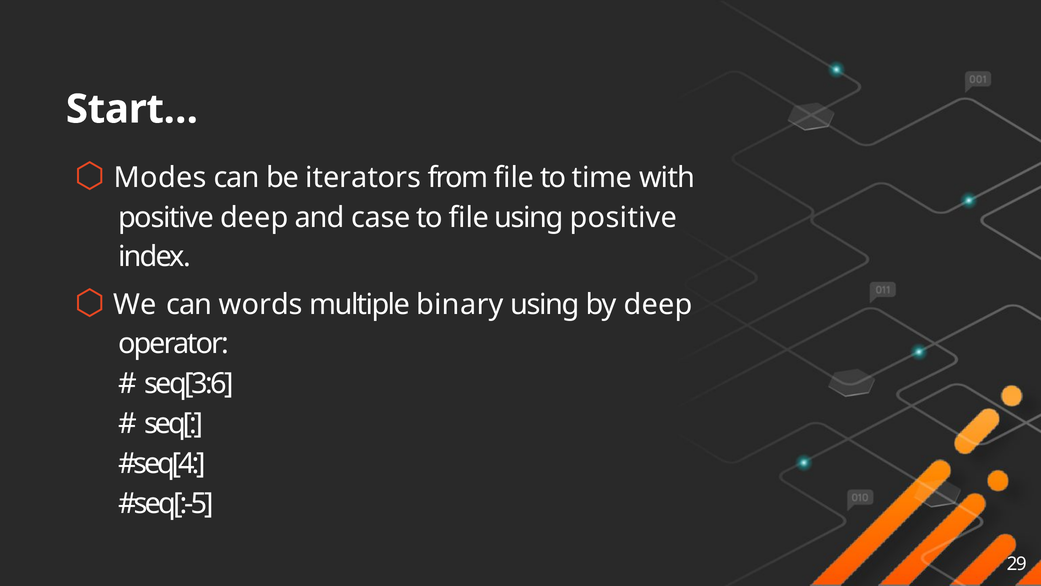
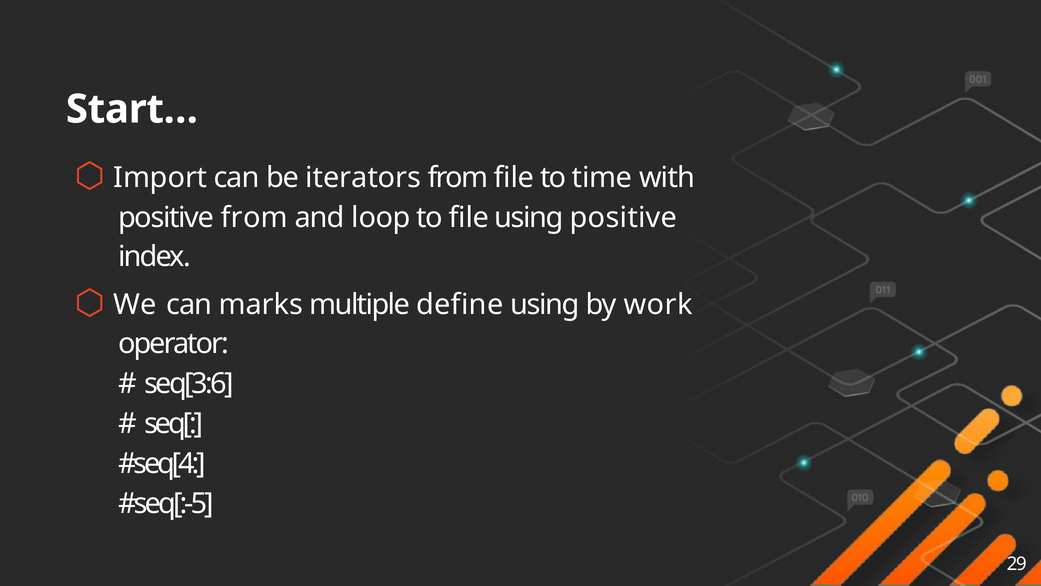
Modes: Modes -> Import
positive deep: deep -> from
case: case -> loop
words: words -> marks
binary: binary -> define
by deep: deep -> work
